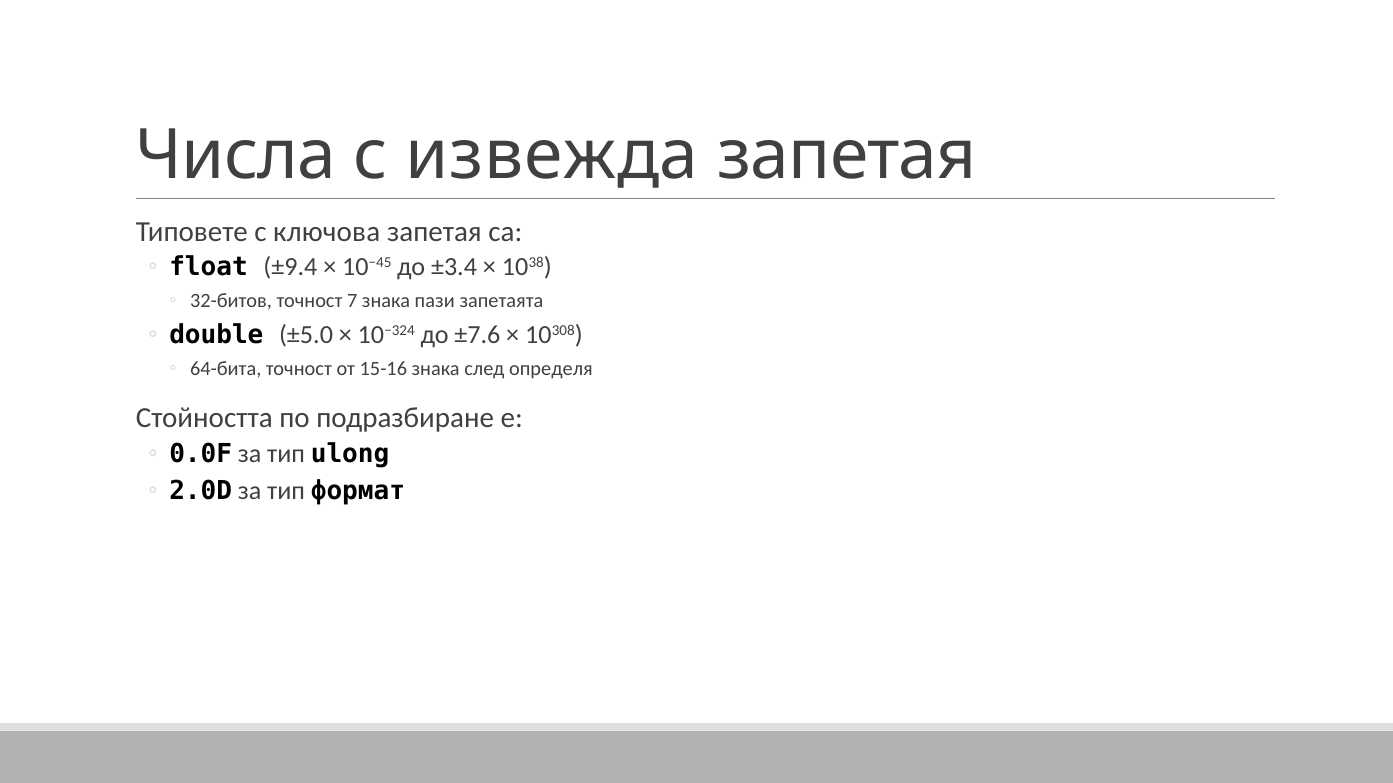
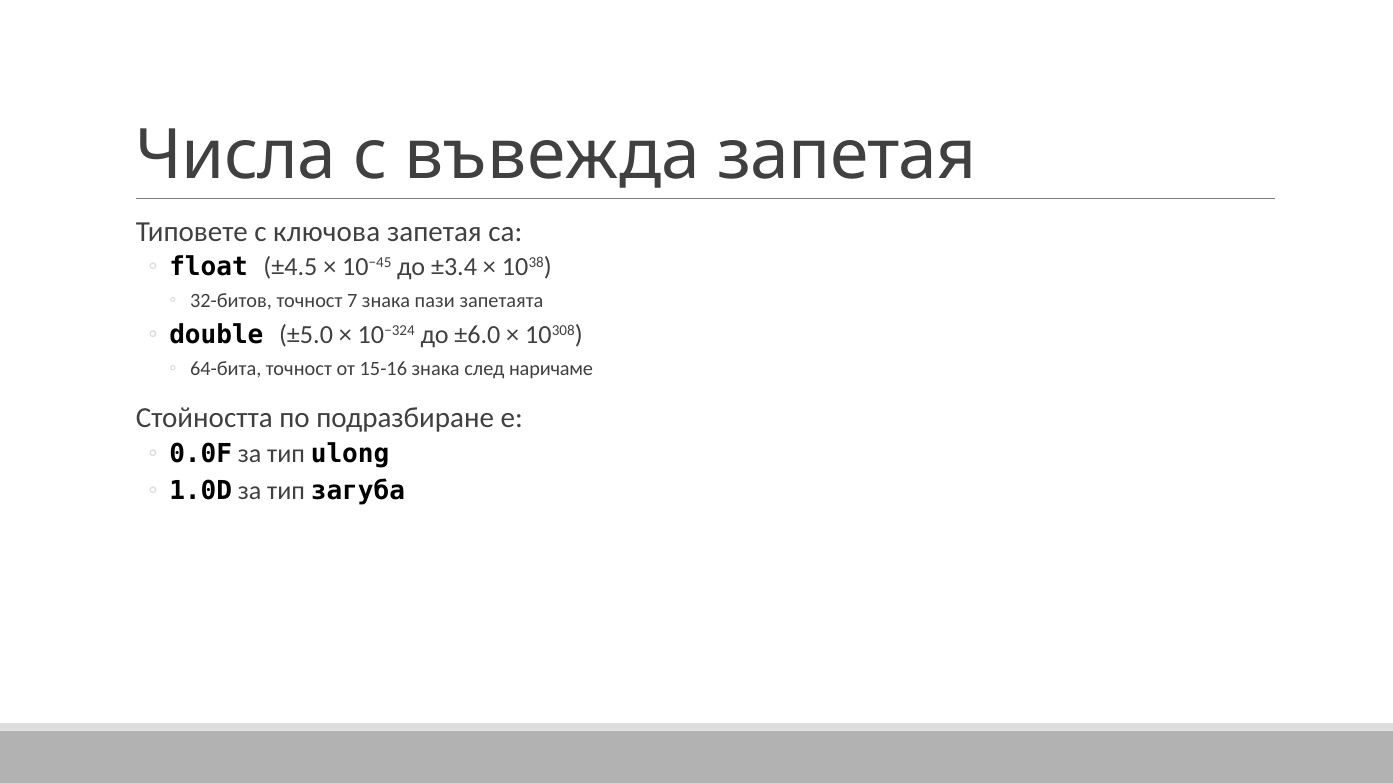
извежда: извежда -> въвежда
±9.4: ±9.4 -> ±4.5
±7.6: ±7.6 -> ±6.0
определя: определя -> наричаме
2.0D: 2.0D -> 1.0D
формат: формат -> загуба
